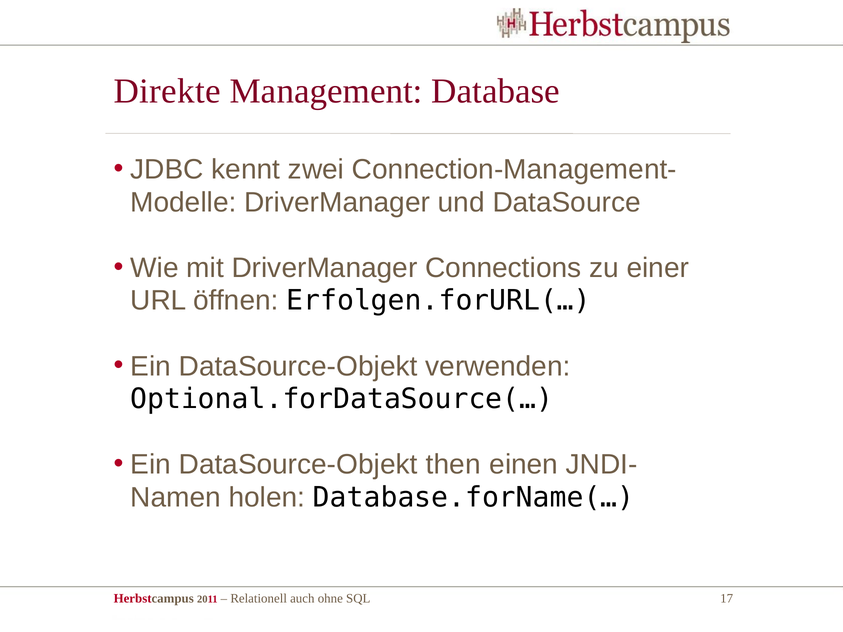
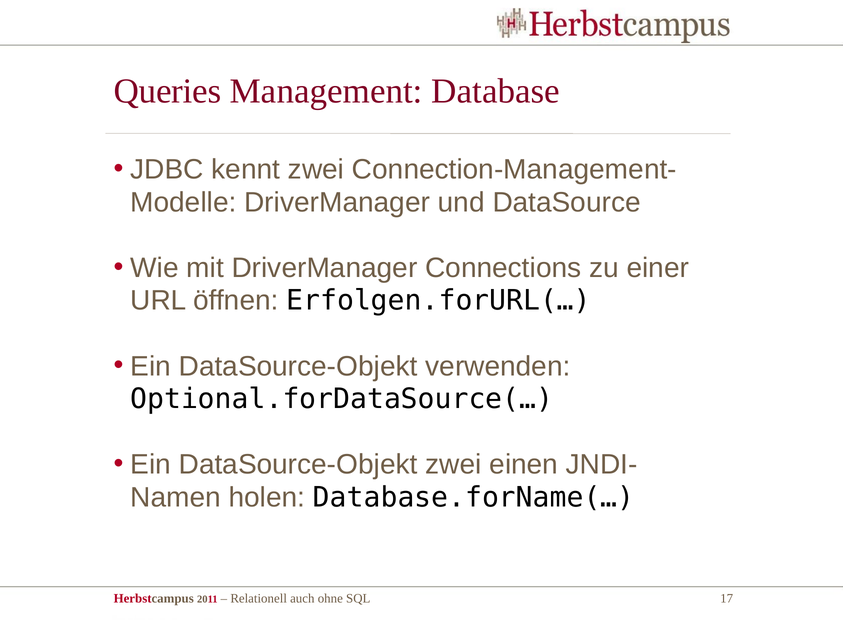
Direkte: Direkte -> Queries
DataSource-Objekt then: then -> zwei
